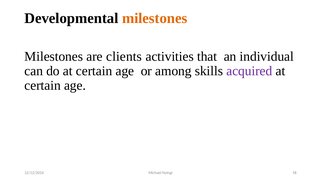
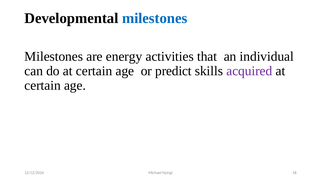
milestones at (155, 18) colour: orange -> blue
clients: clients -> energy
among: among -> predict
